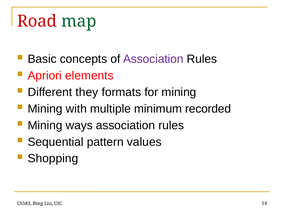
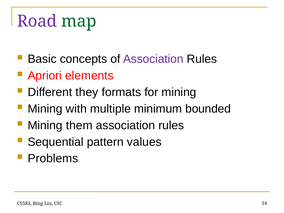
Road colour: red -> purple
recorded: recorded -> bounded
ways: ways -> them
Shopping: Shopping -> Problems
